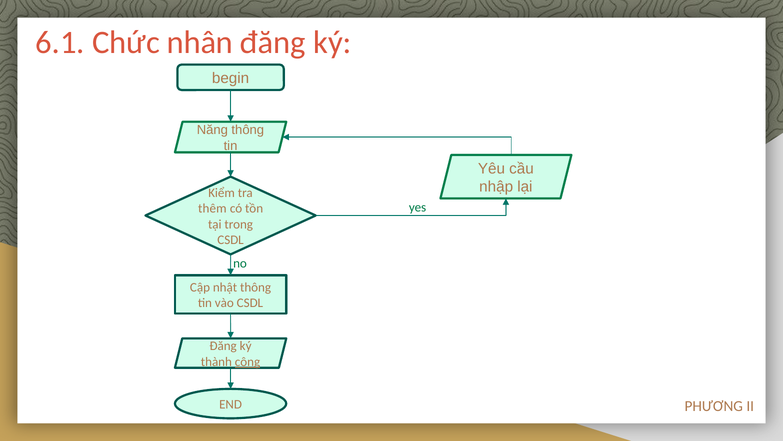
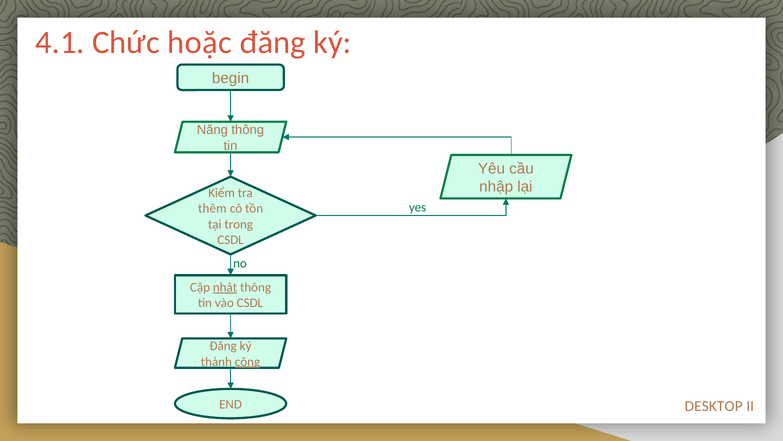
6.1: 6.1 -> 4.1
nhân: nhân -> hoặc
nhật underline: none -> present
PHƯƠNG: PHƯƠNG -> DESKTOP
